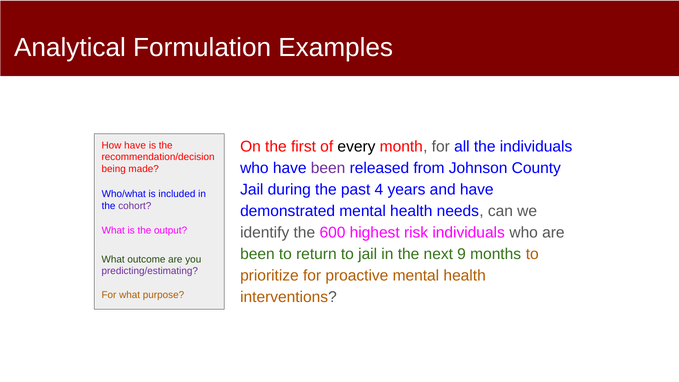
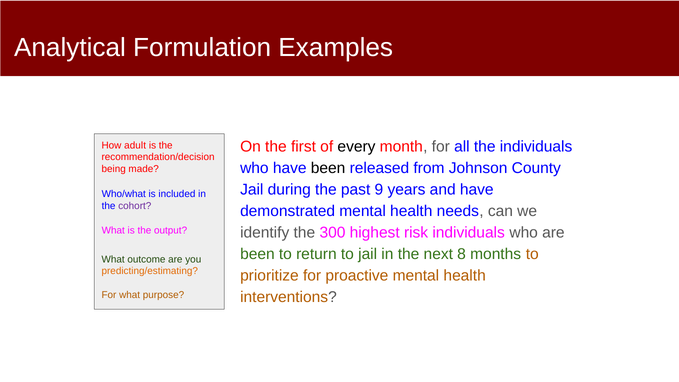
How have: have -> adult
been at (328, 168) colour: purple -> black
4: 4 -> 9
600: 600 -> 300
9: 9 -> 8
predicting/estimating colour: purple -> orange
